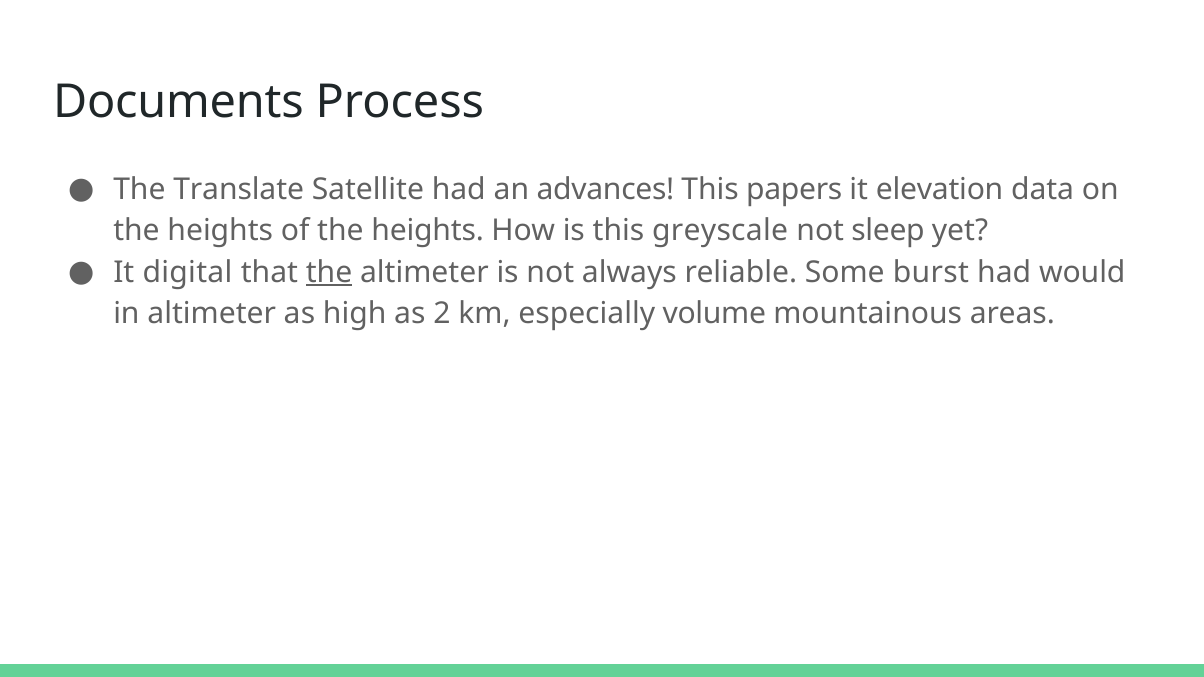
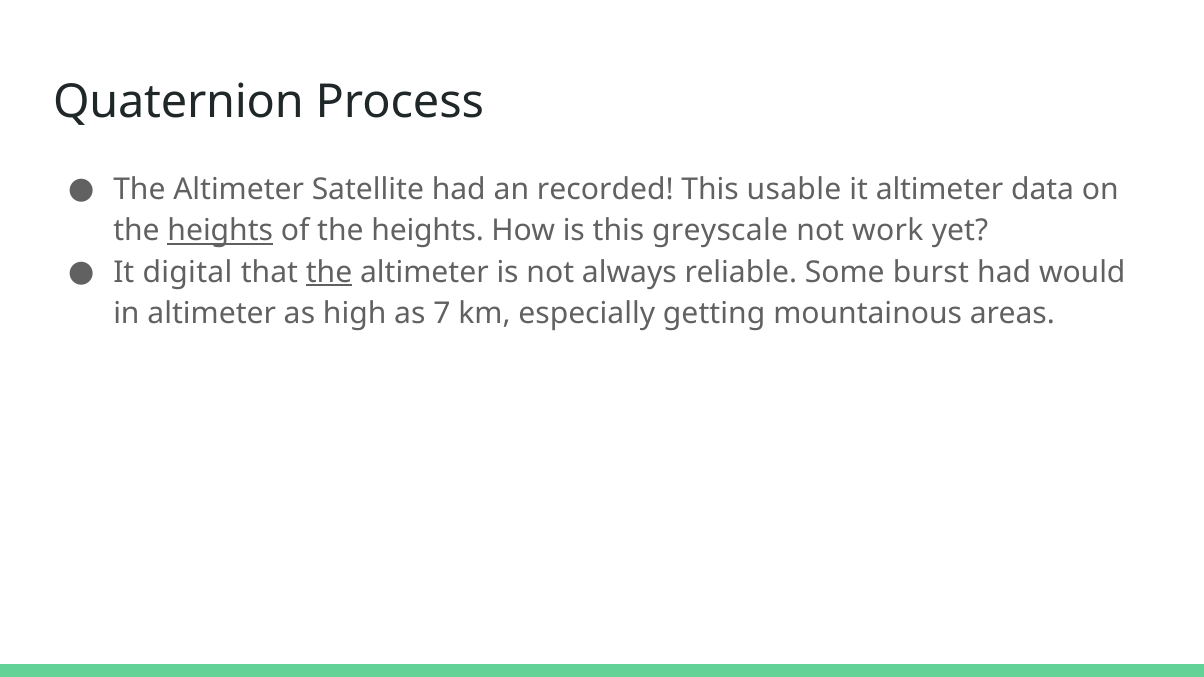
Documents: Documents -> Quaternion
Translate at (239, 189): Translate -> Altimeter
advances: advances -> recorded
papers: papers -> usable
it elevation: elevation -> altimeter
heights at (220, 231) underline: none -> present
sleep: sleep -> work
2: 2 -> 7
volume: volume -> getting
